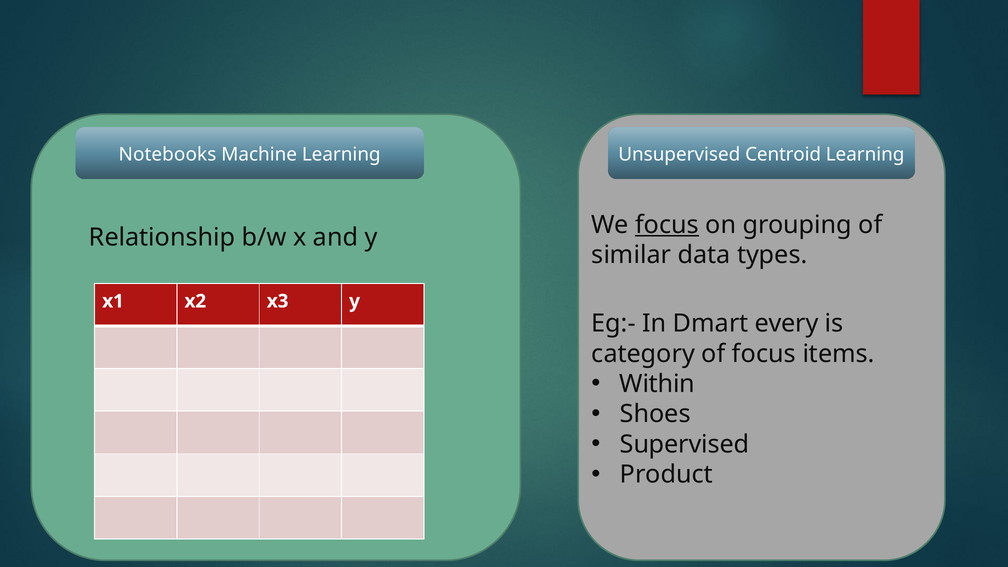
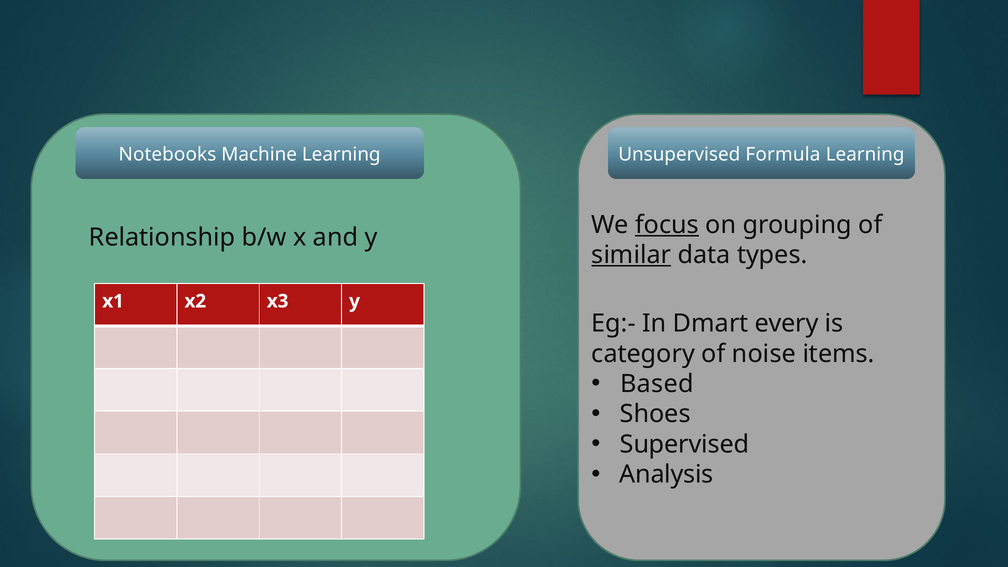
Centroid: Centroid -> Formula
similar underline: none -> present
of focus: focus -> noise
Within: Within -> Based
Product: Product -> Analysis
